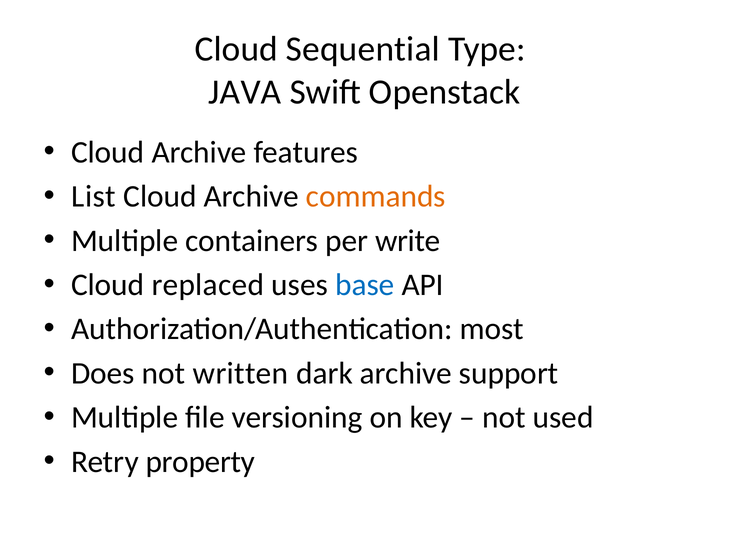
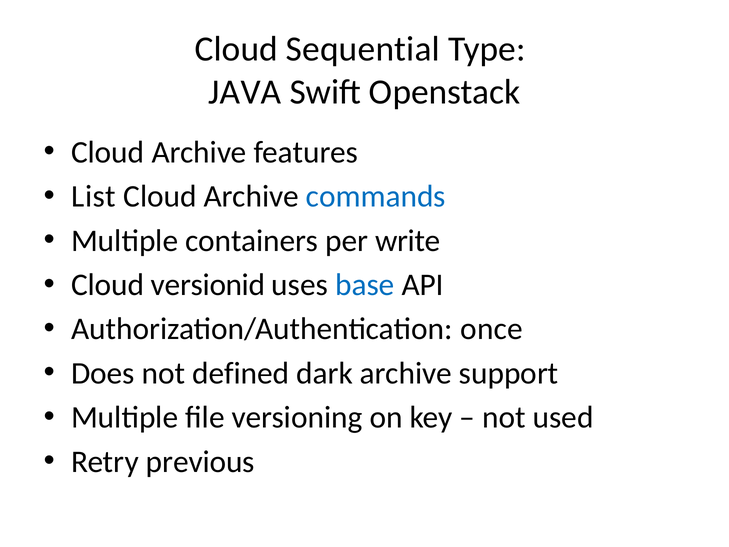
commands colour: orange -> blue
replaced: replaced -> versionid
most: most -> once
written: written -> defined
property: property -> previous
